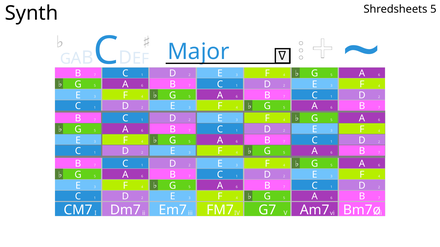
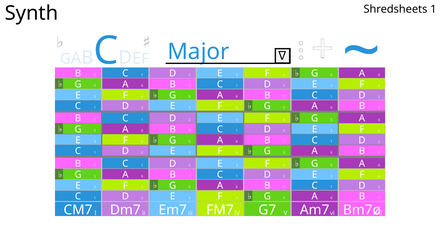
5 at (433, 9): 5 -> 1
